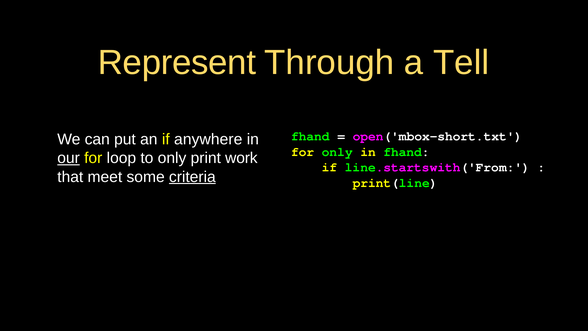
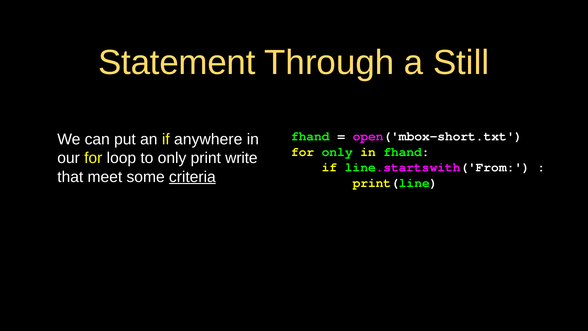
Represent: Represent -> Statement
Tell: Tell -> Still
our underline: present -> none
work: work -> write
